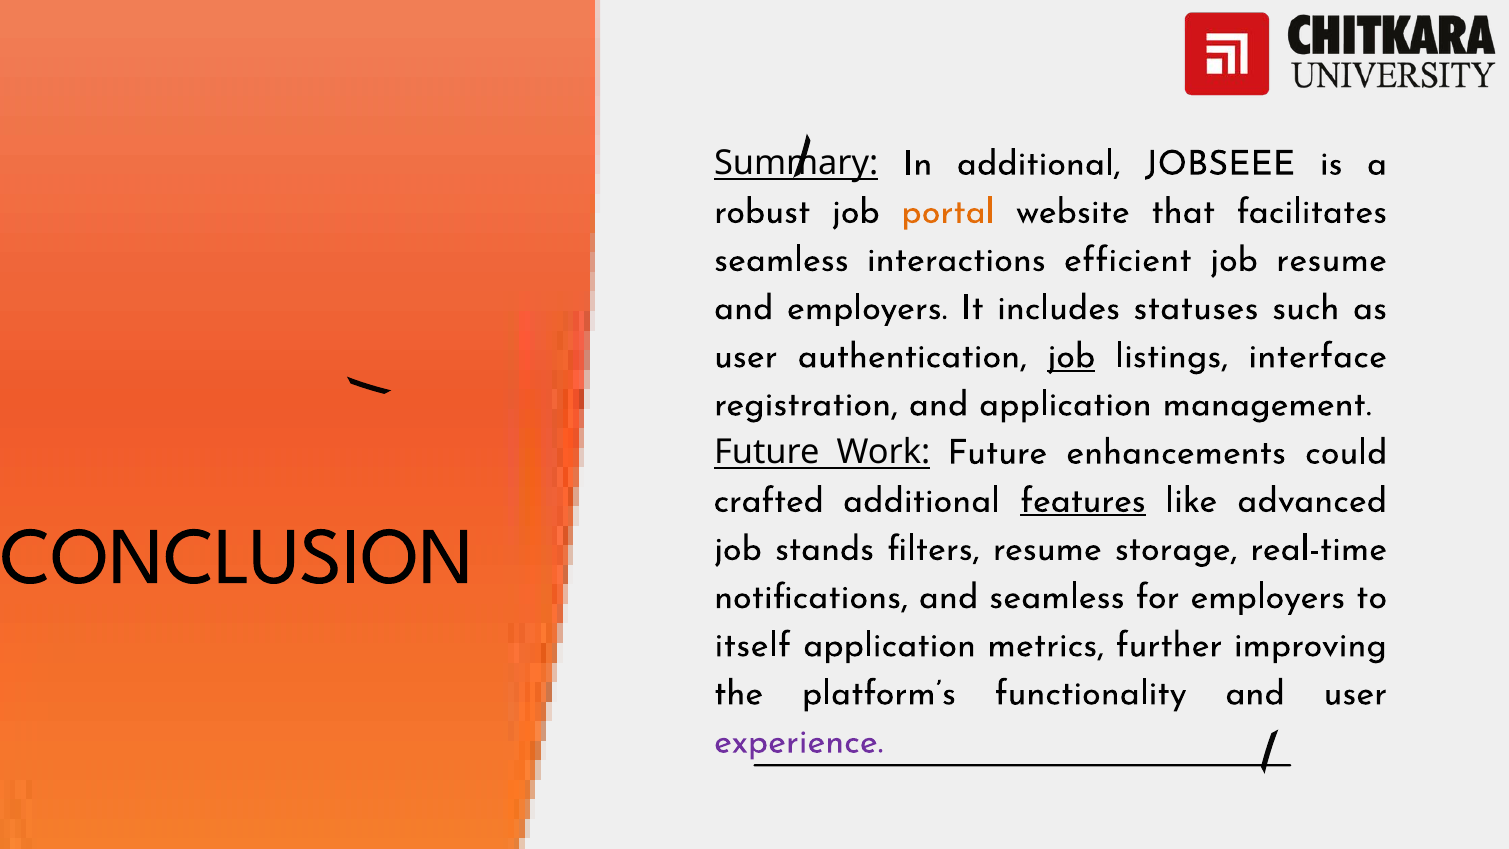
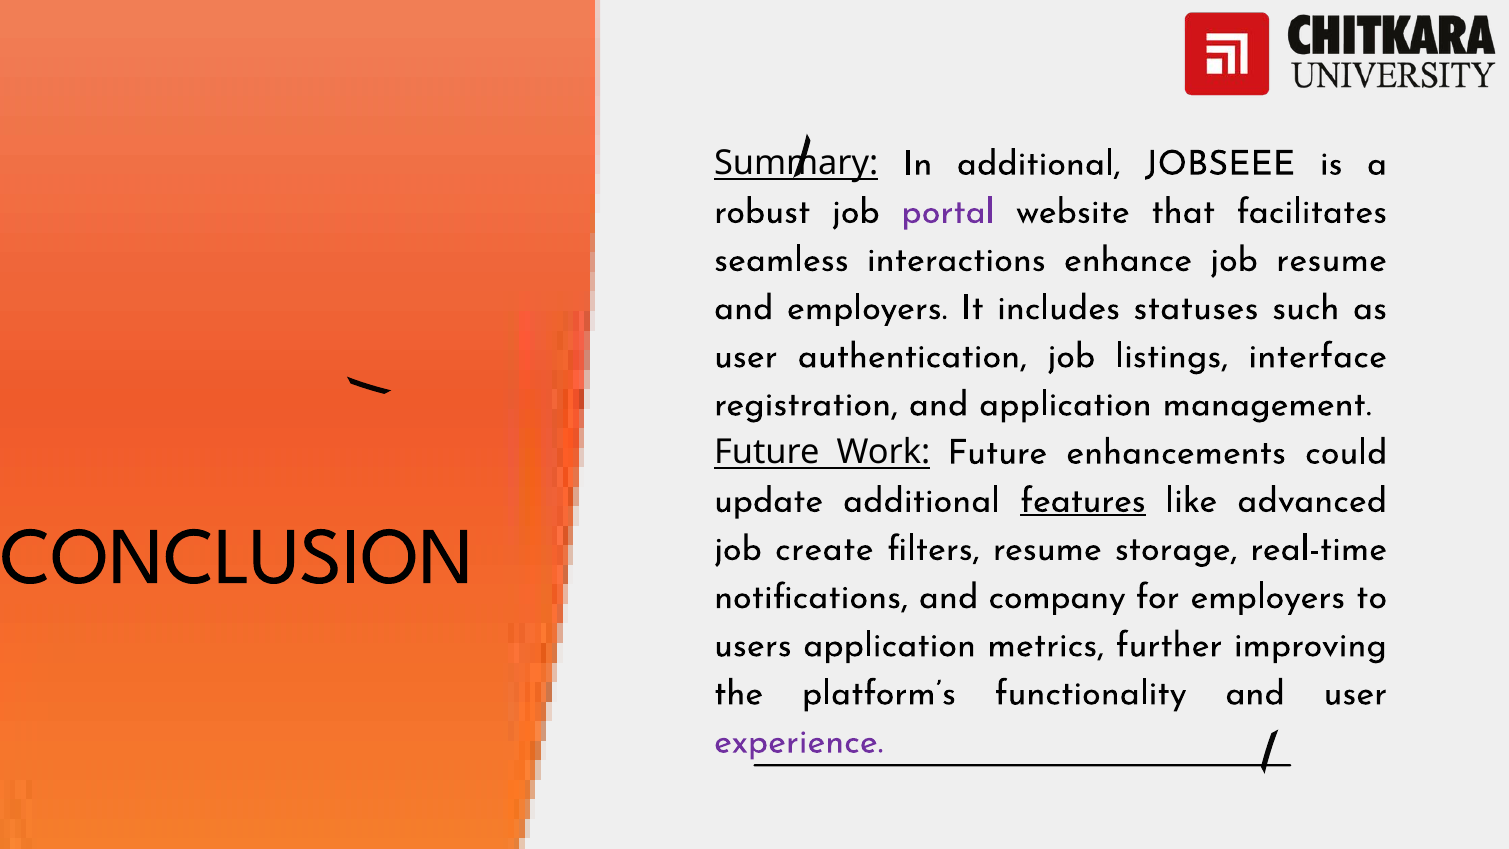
portal colour: orange -> purple
efficient: efficient -> enhance
job at (1071, 356) underline: present -> none
crafted: crafted -> update
stands: stands -> create
and seamless: seamless -> company
itself: itself -> users
